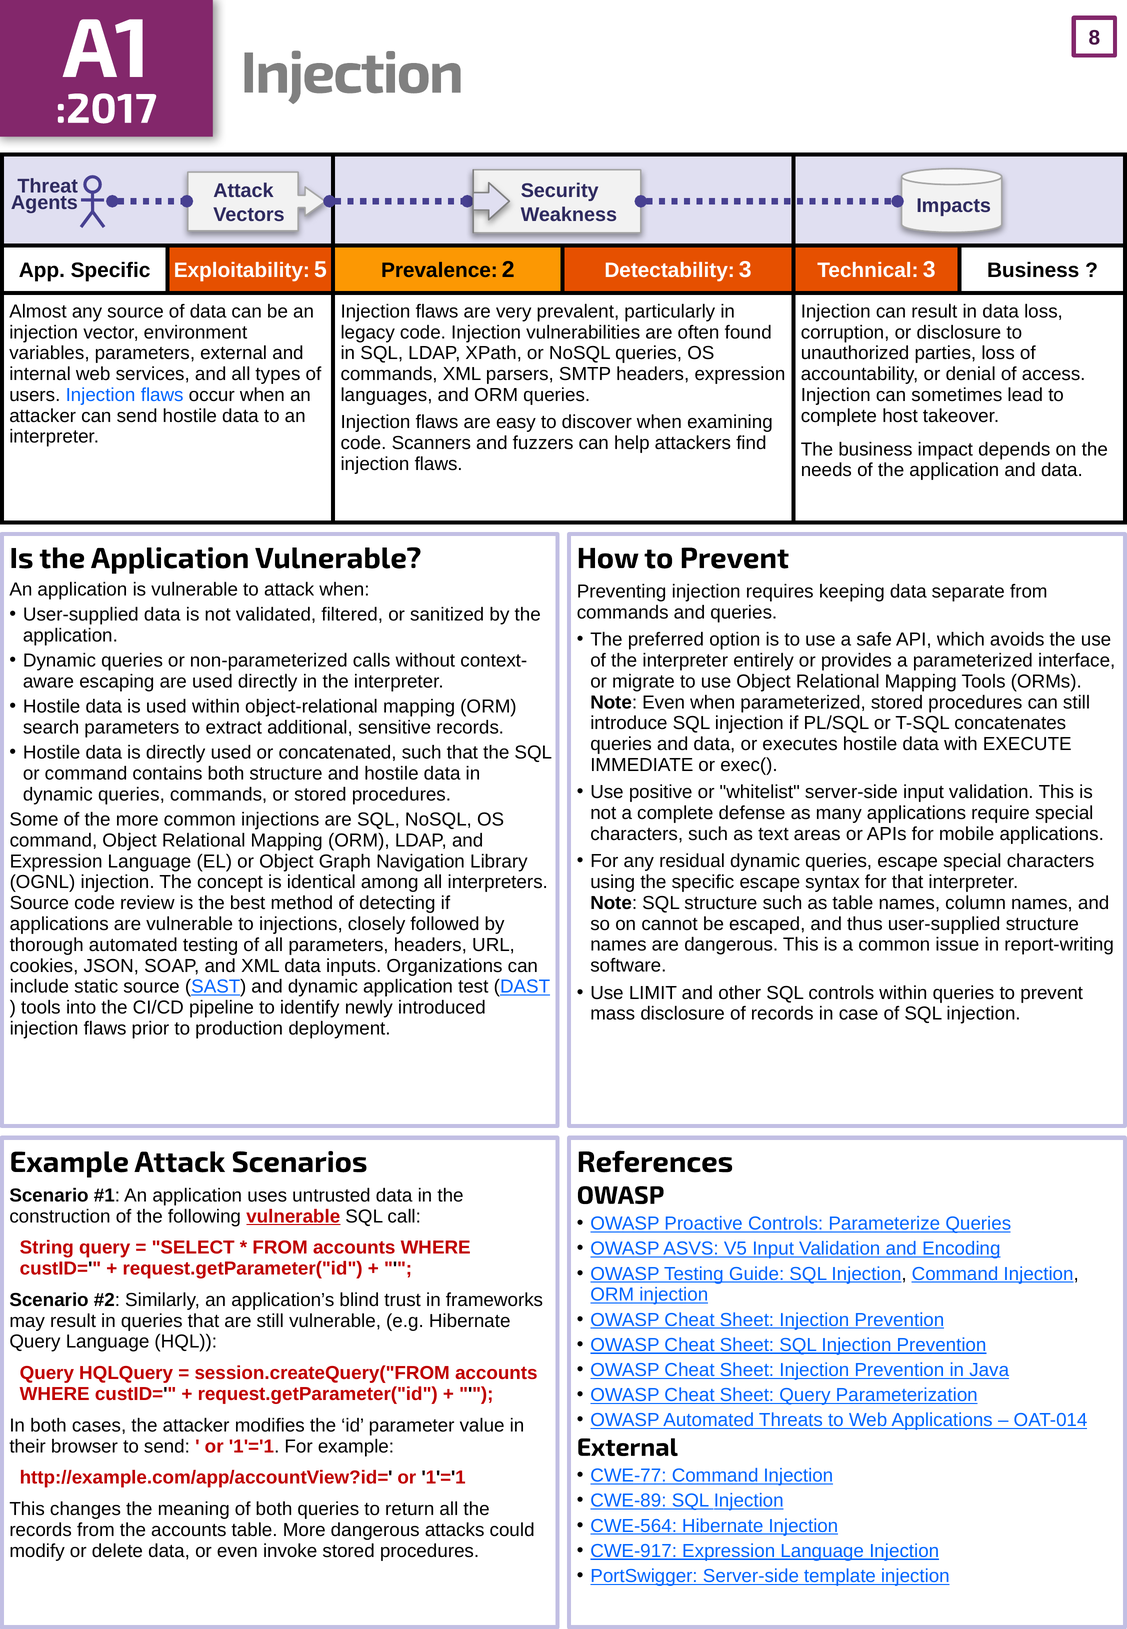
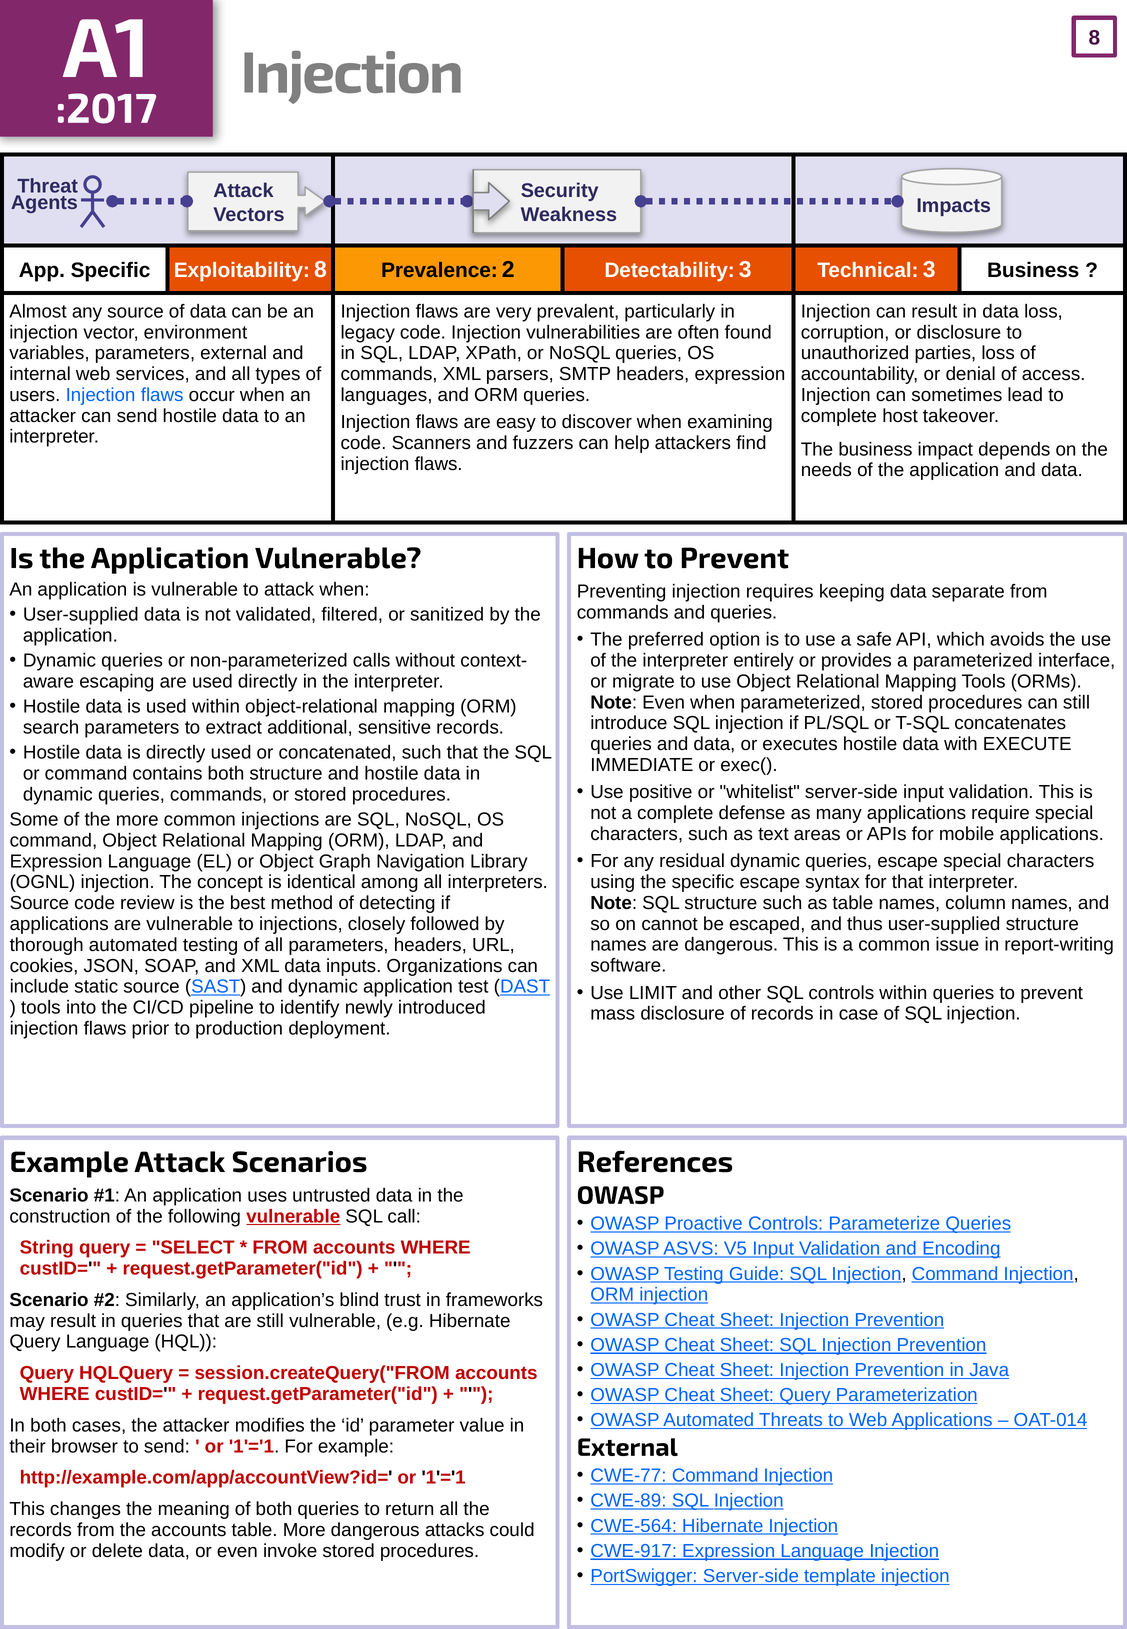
Exploitability 5: 5 -> 8
